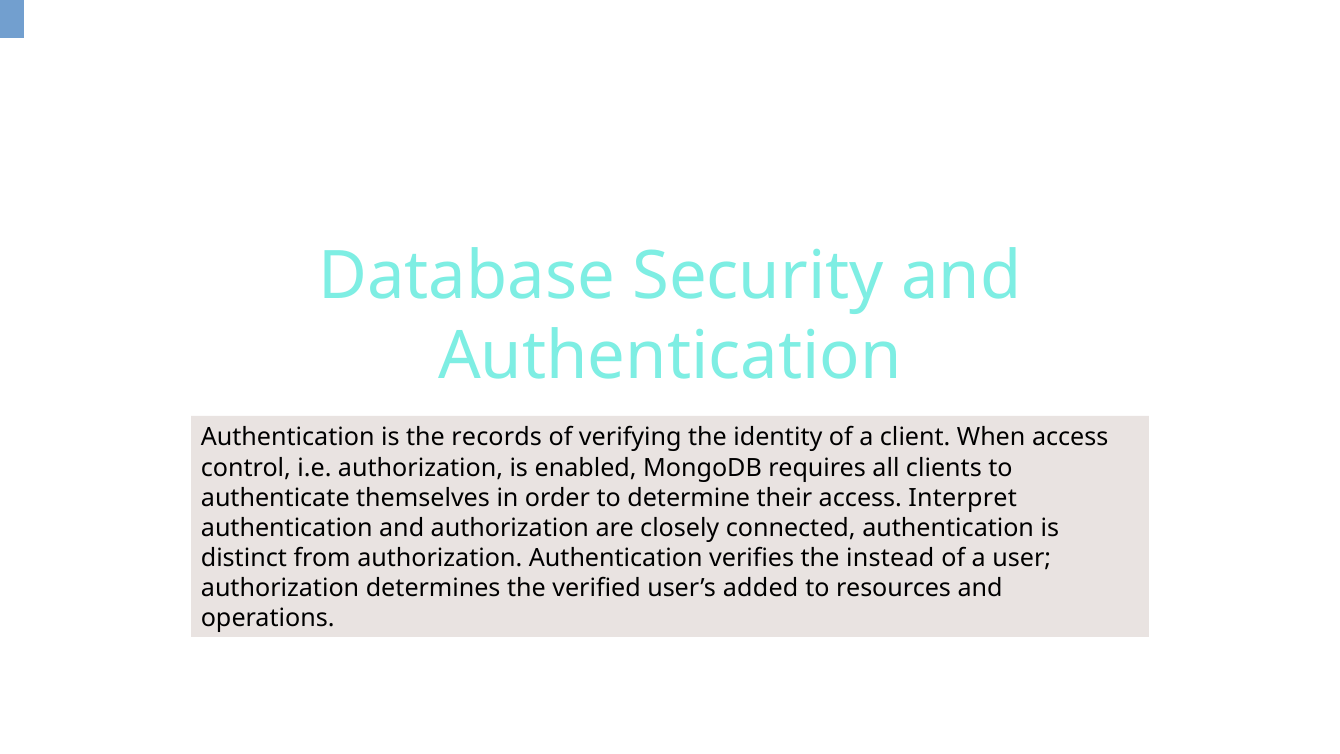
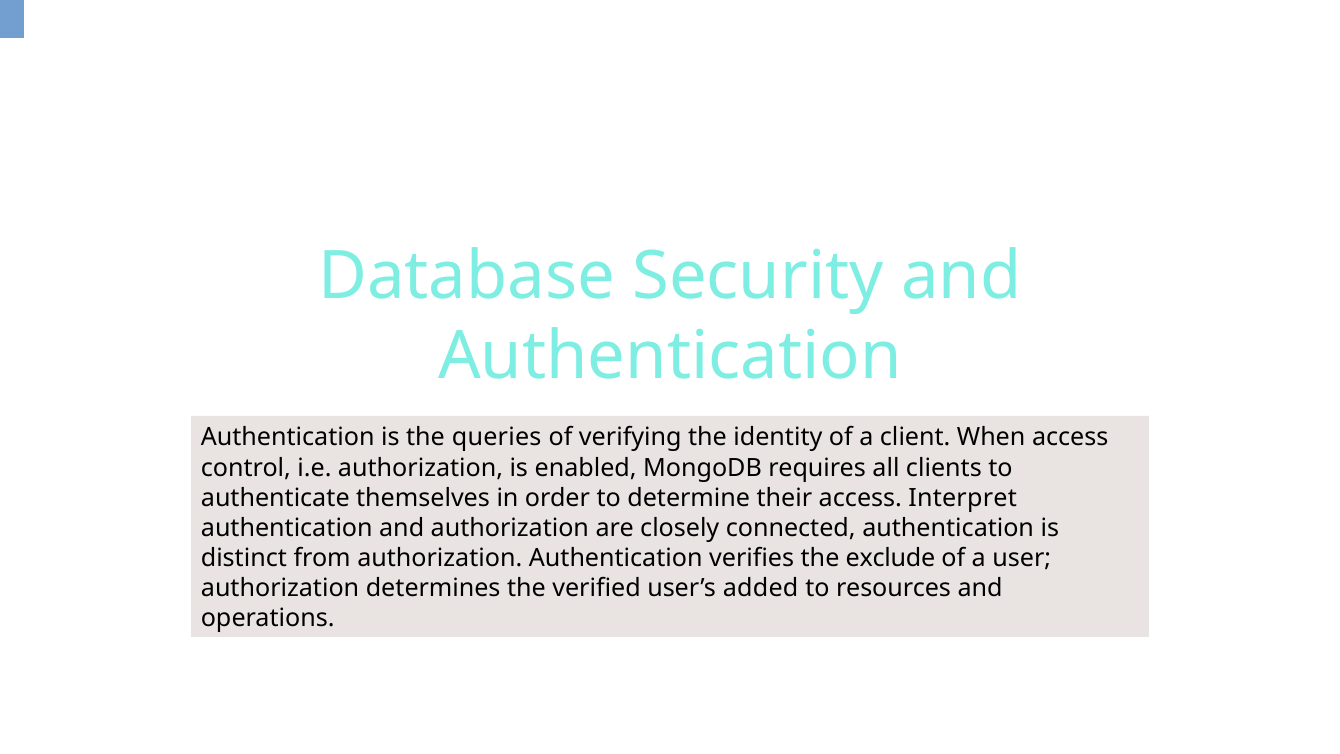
records: records -> queries
instead: instead -> exclude
